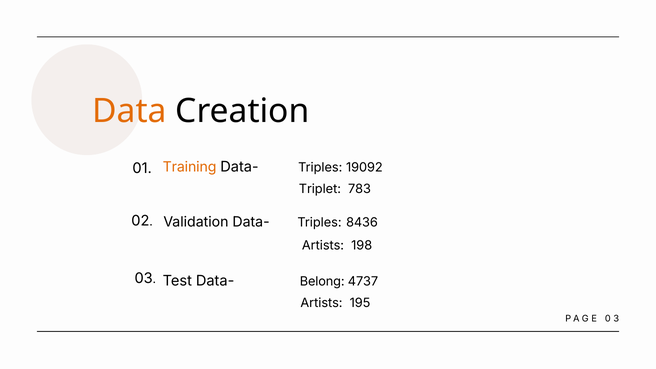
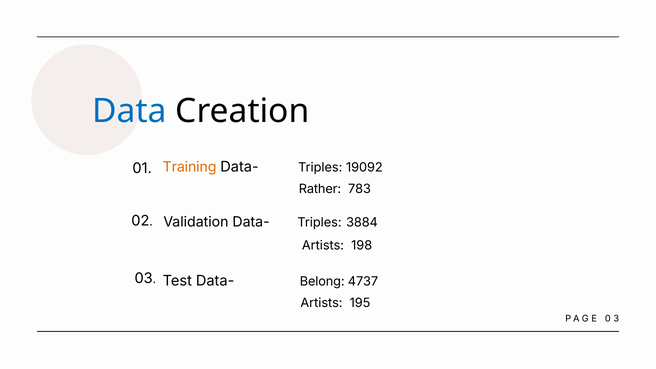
Data colour: orange -> blue
Triplet: Triplet -> Rather
8436: 8436 -> 3884
